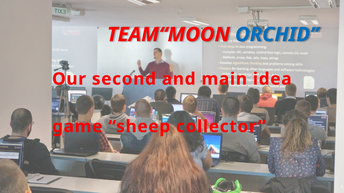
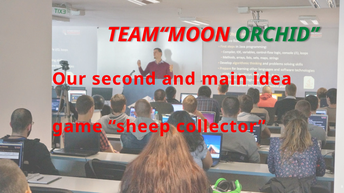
ORCHID colour: blue -> green
